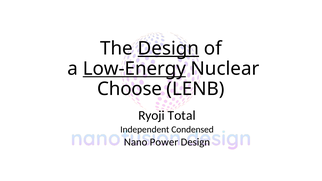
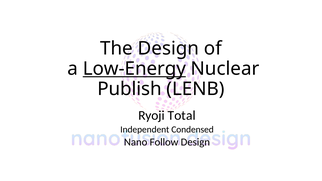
Design at (168, 48) underline: present -> none
Choose: Choose -> Publish
Power: Power -> Follow
